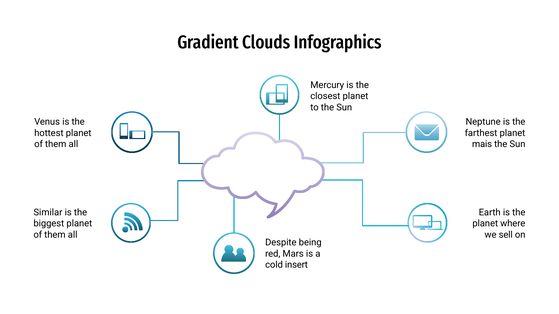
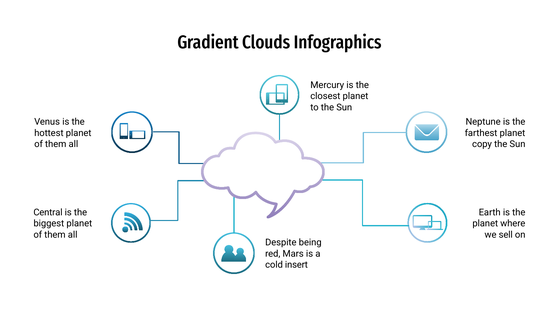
mais: mais -> copy
Similar: Similar -> Central
